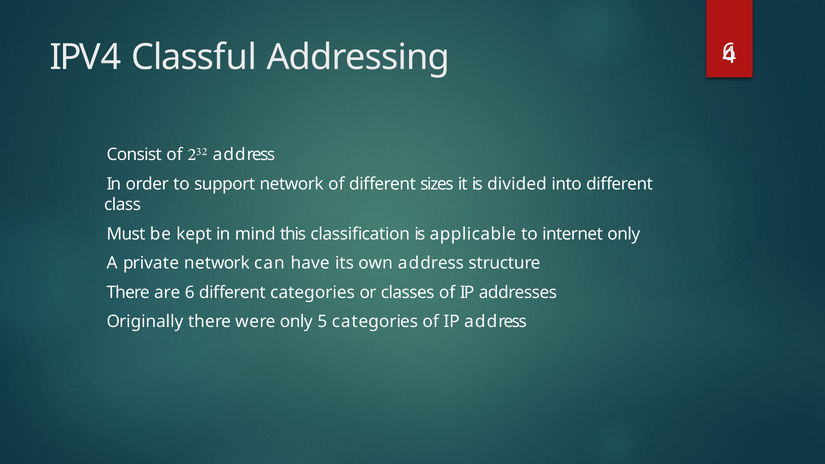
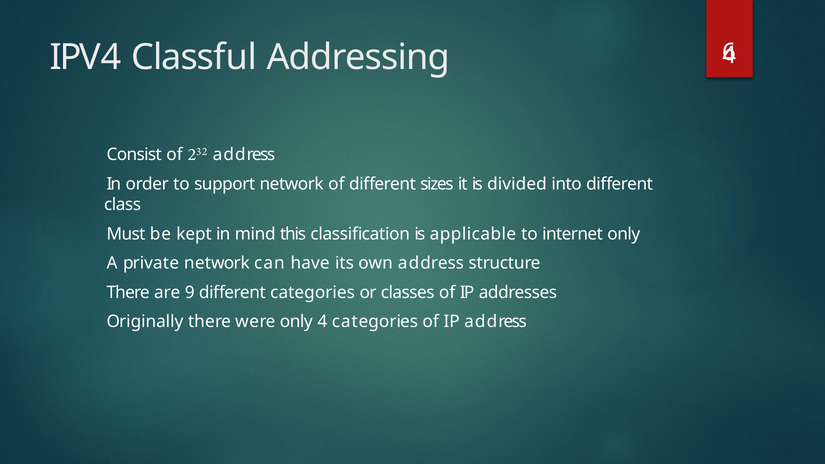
are 6: 6 -> 9
only 5: 5 -> 4
